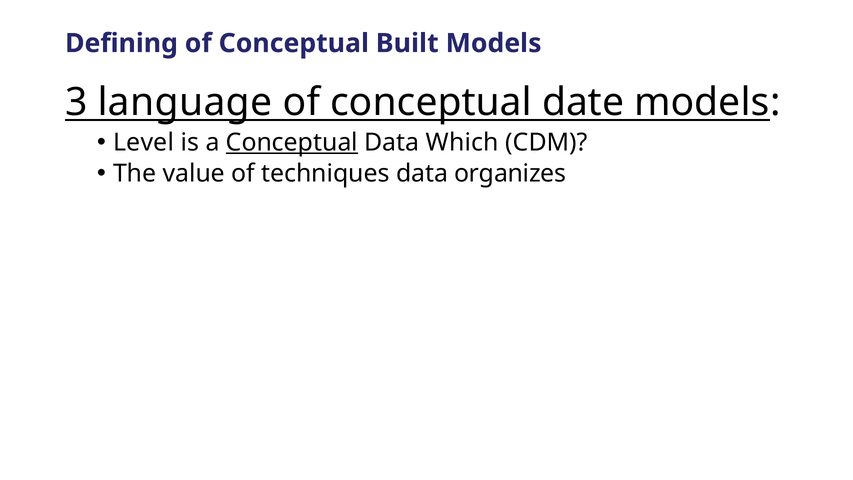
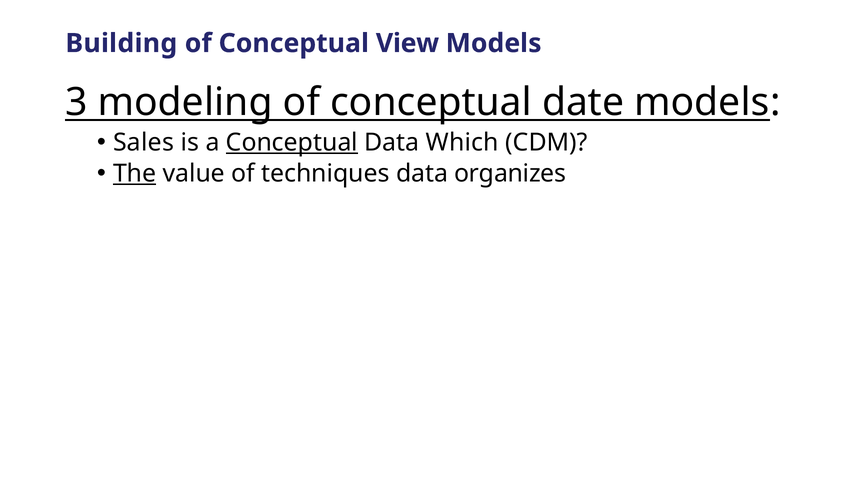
Defining: Defining -> Building
Built: Built -> View
language: language -> modeling
Level: Level -> Sales
The underline: none -> present
